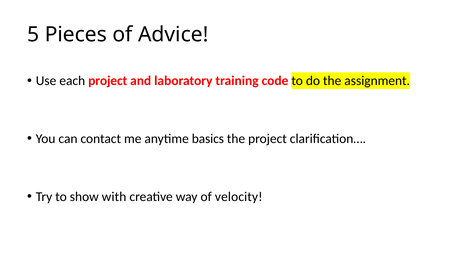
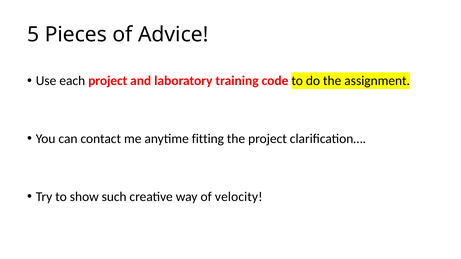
basics: basics -> fitting
with: with -> such
